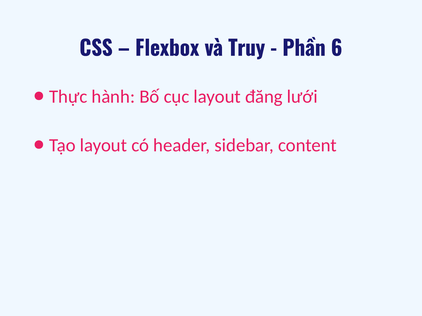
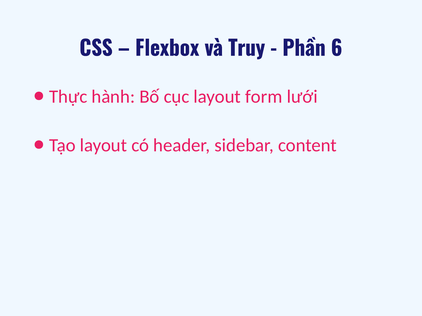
đăng: đăng -> form
